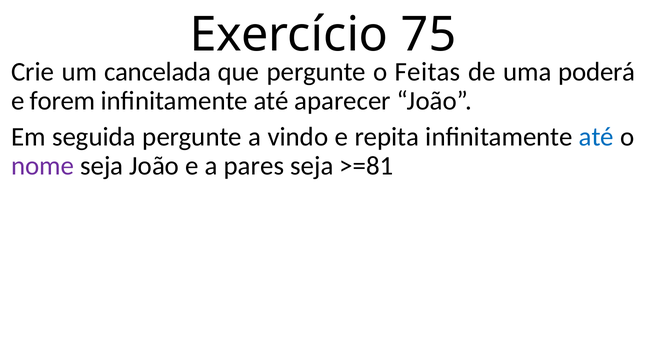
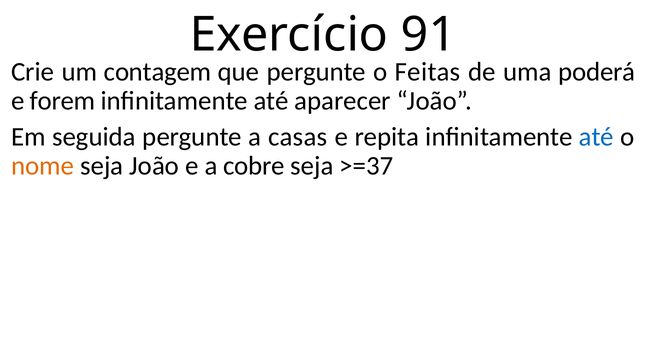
75: 75 -> 91
cancelada: cancelada -> contagem
vindo: vindo -> casas
nome colour: purple -> orange
pares: pares -> cobre
>=81: >=81 -> >=37
